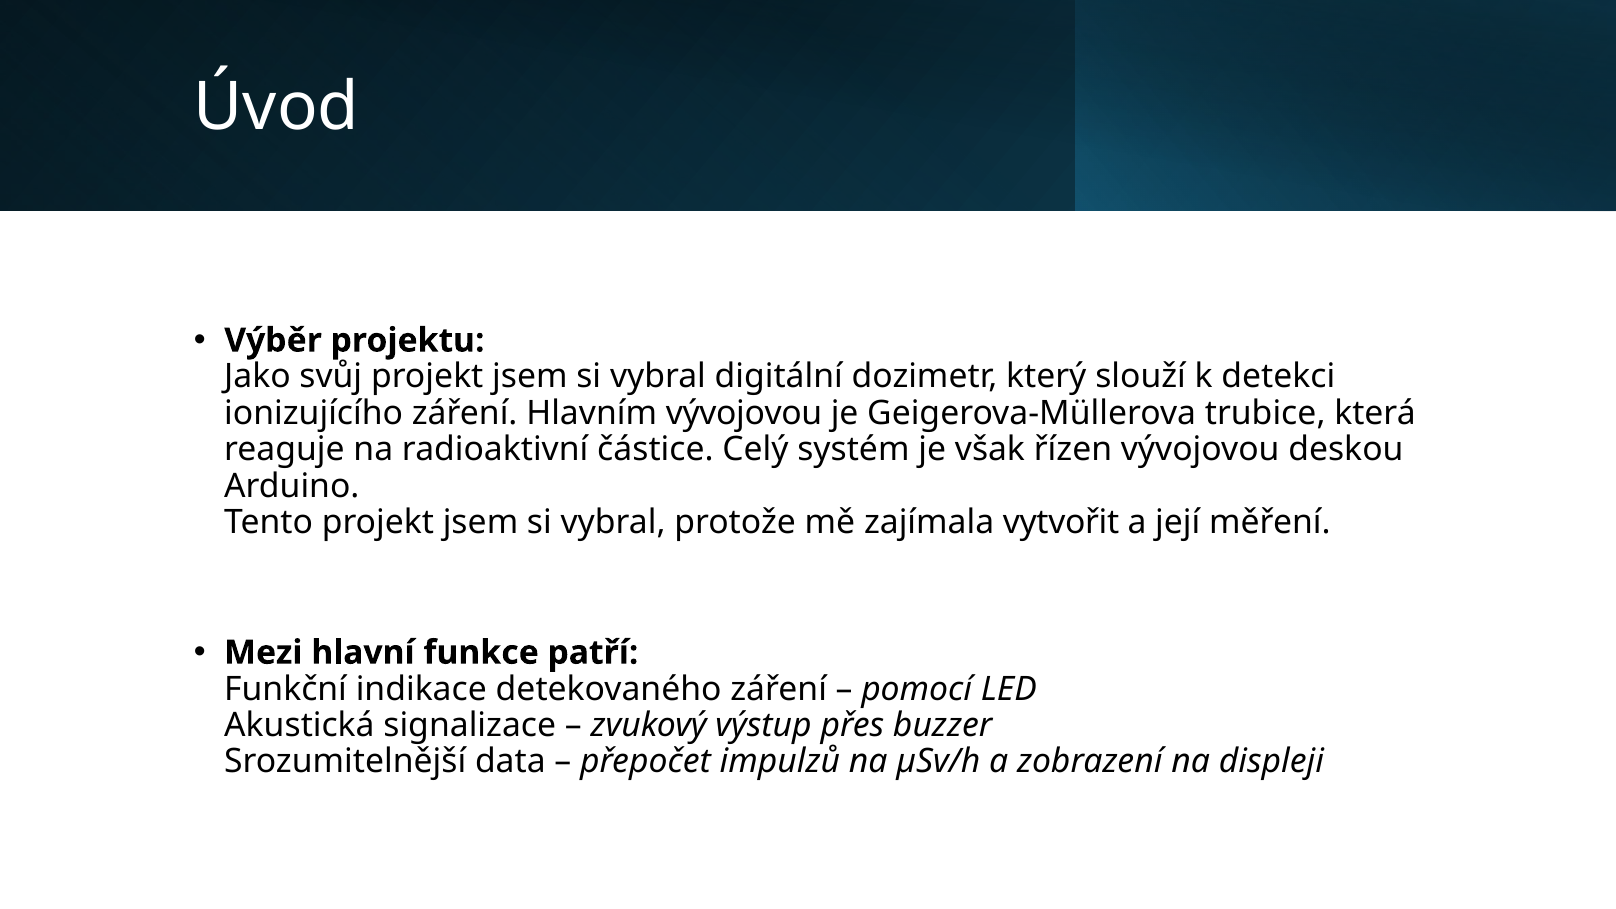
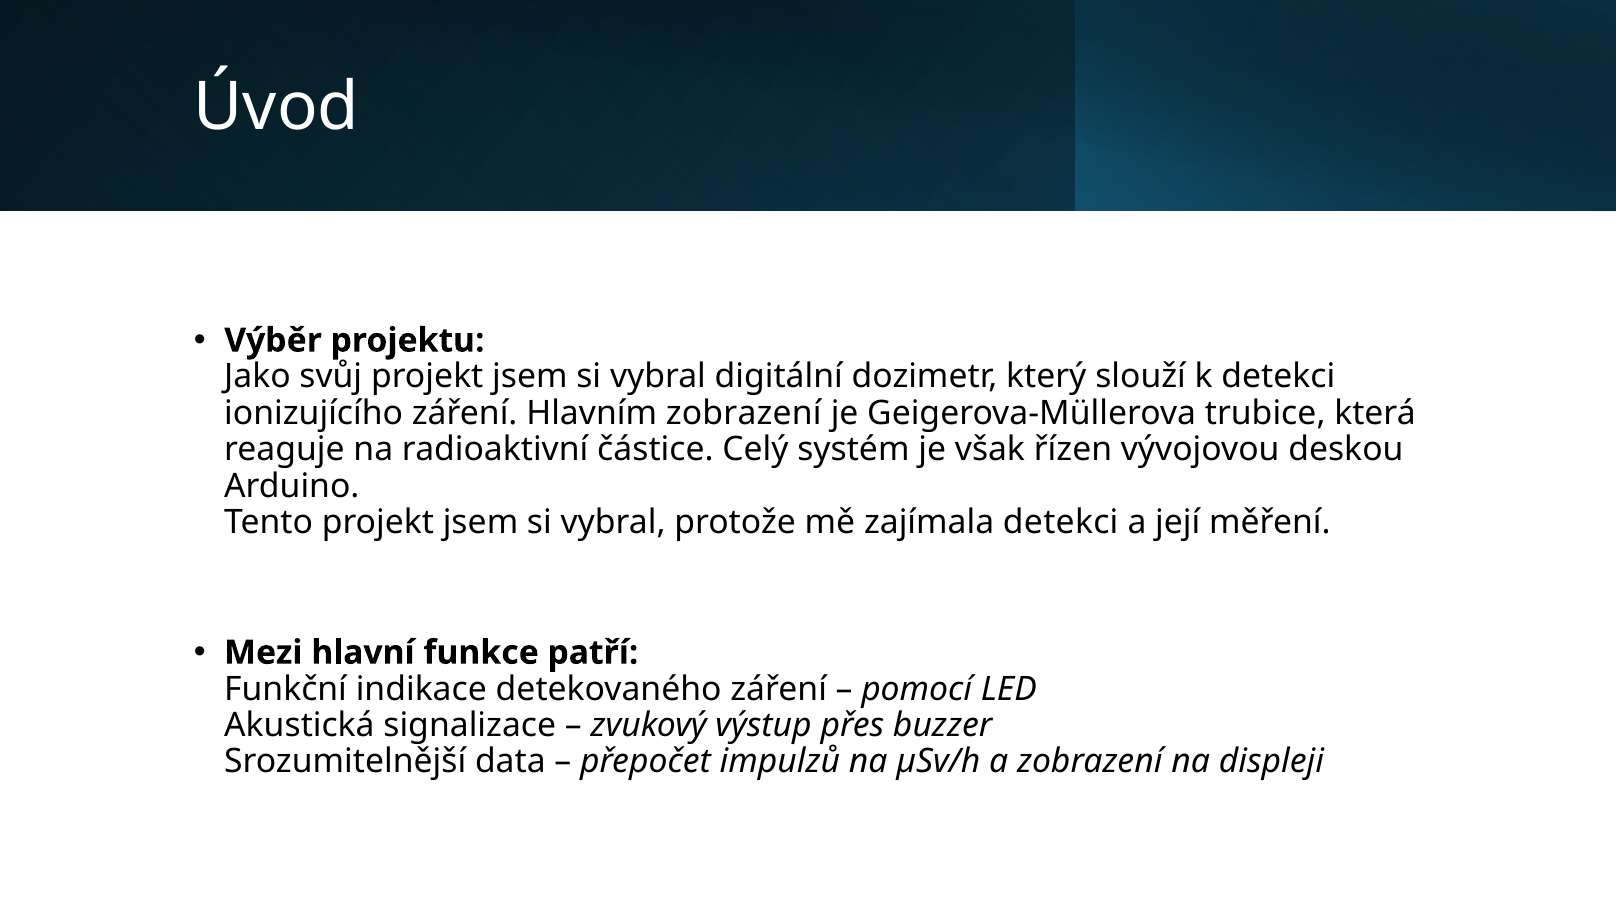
Hlavním vývojovou: vývojovou -> zobrazení
zajímala vytvořit: vytvořit -> detekci
